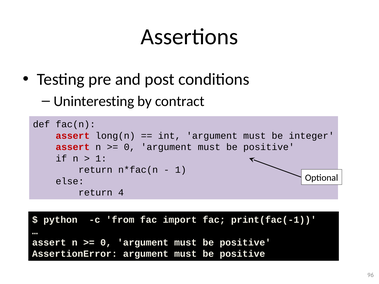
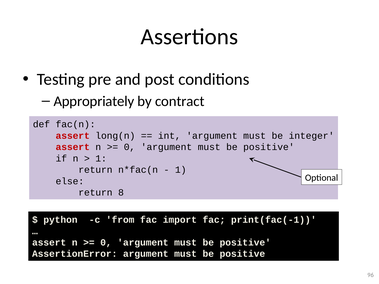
Uninteresting: Uninteresting -> Appropriately
4: 4 -> 8
